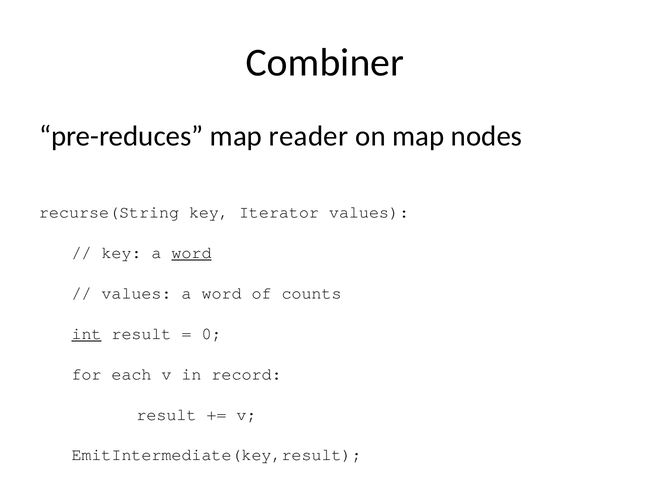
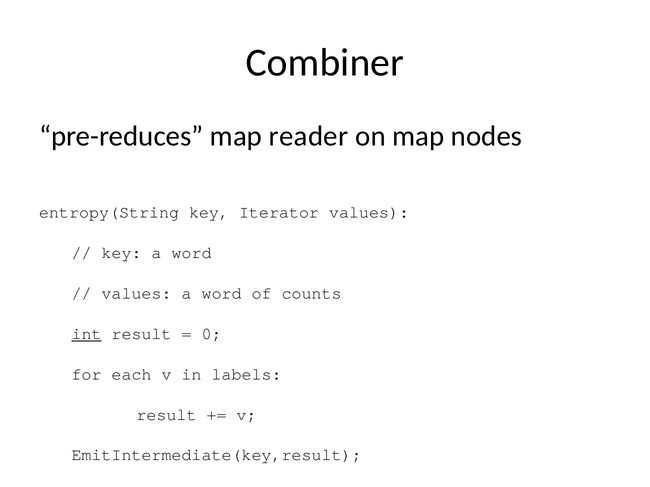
recurse(String: recurse(String -> entropy(String
word at (192, 253) underline: present -> none
record: record -> labels
